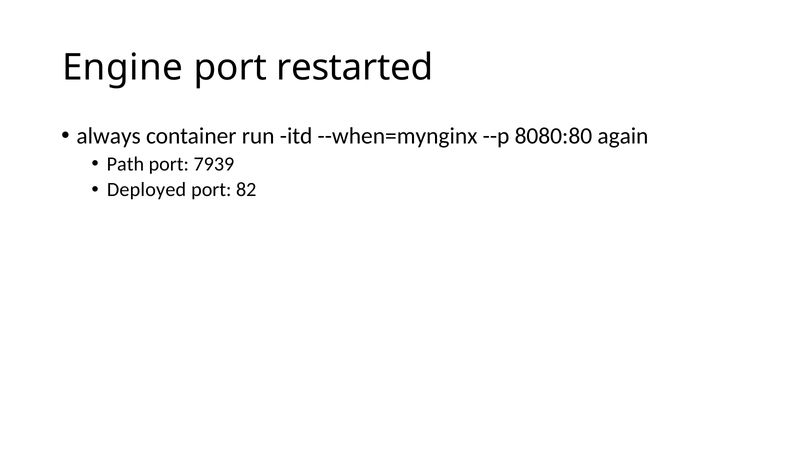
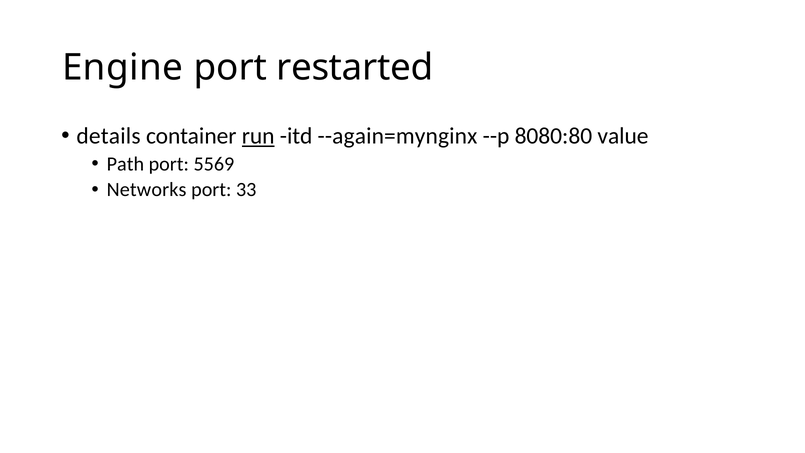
always: always -> details
run underline: none -> present
--when=mynginx: --when=mynginx -> --again=mynginx
again: again -> value
7939: 7939 -> 5569
Deployed: Deployed -> Networks
82: 82 -> 33
